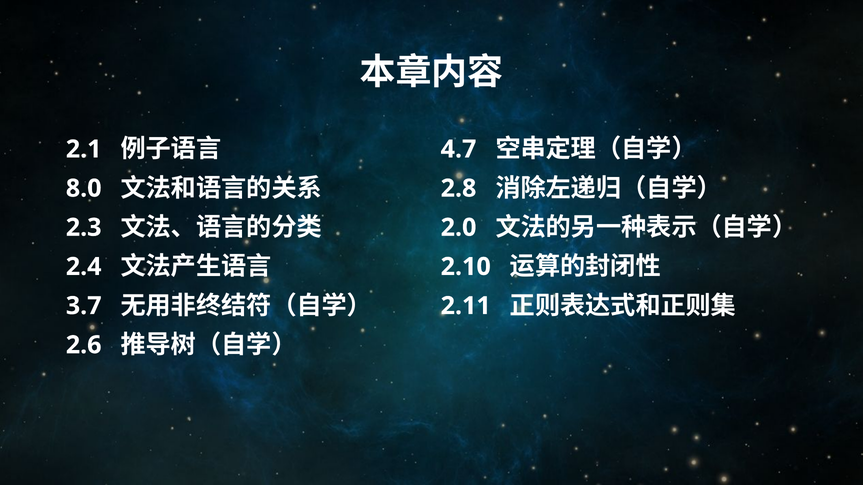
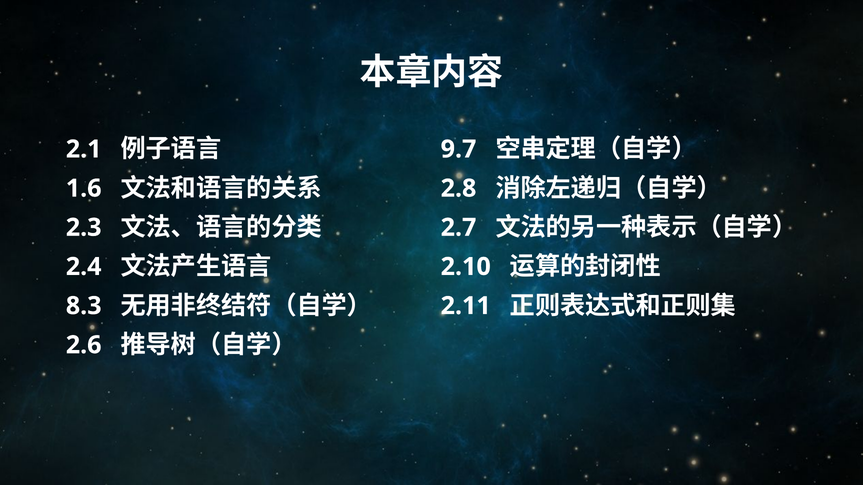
4.7: 4.7 -> 9.7
8.0: 8.0 -> 1.6
2.0: 2.0 -> 2.7
3.7: 3.7 -> 8.3
